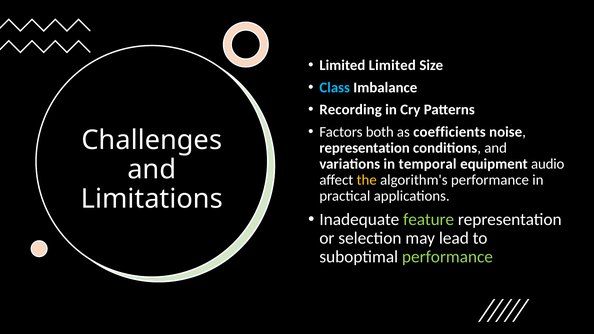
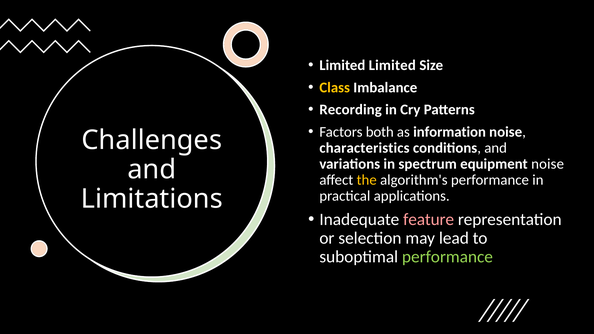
Class colour: light blue -> yellow
coefficients: coefficients -> information
representation at (365, 148): representation -> characteristics
temporal: temporal -> spectrum
equipment audio: audio -> noise
feature colour: light green -> pink
